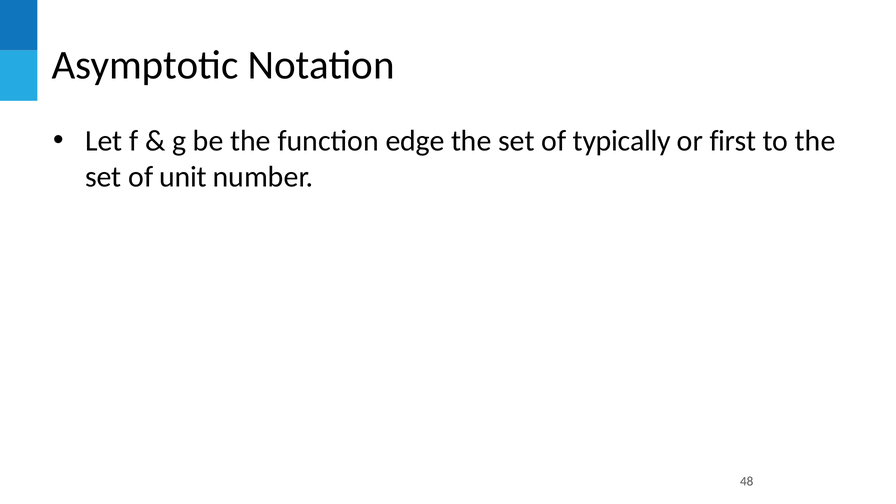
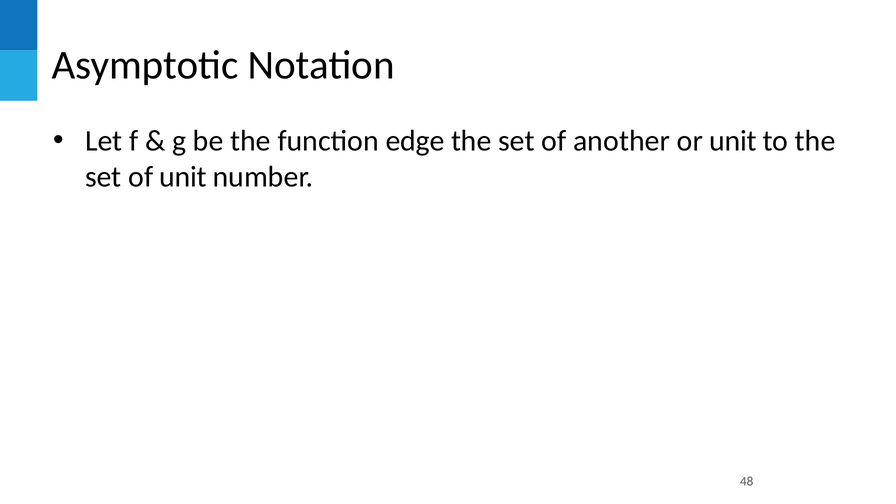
typically: typically -> another
or first: first -> unit
